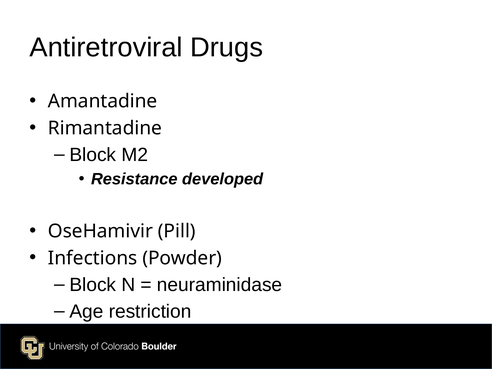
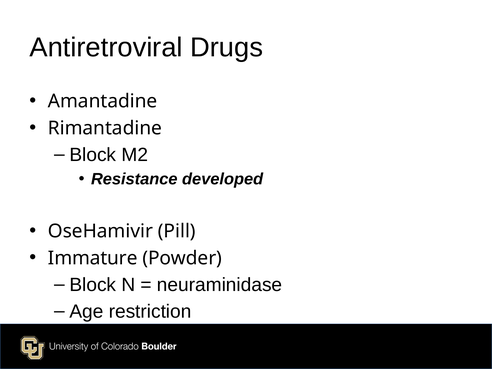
Infections: Infections -> Immature
